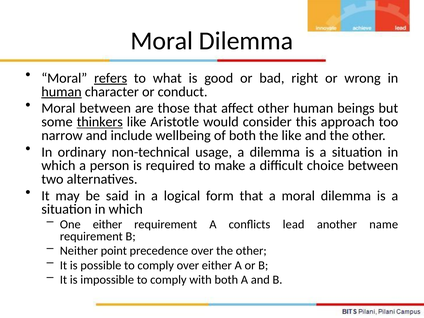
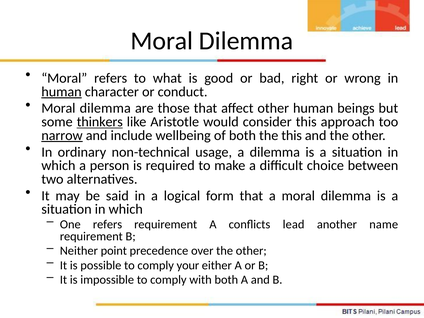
refers at (111, 78) underline: present -> none
between at (105, 108): between -> dilemma
narrow underline: none -> present
the like: like -> this
One either: either -> refers
comply over: over -> your
